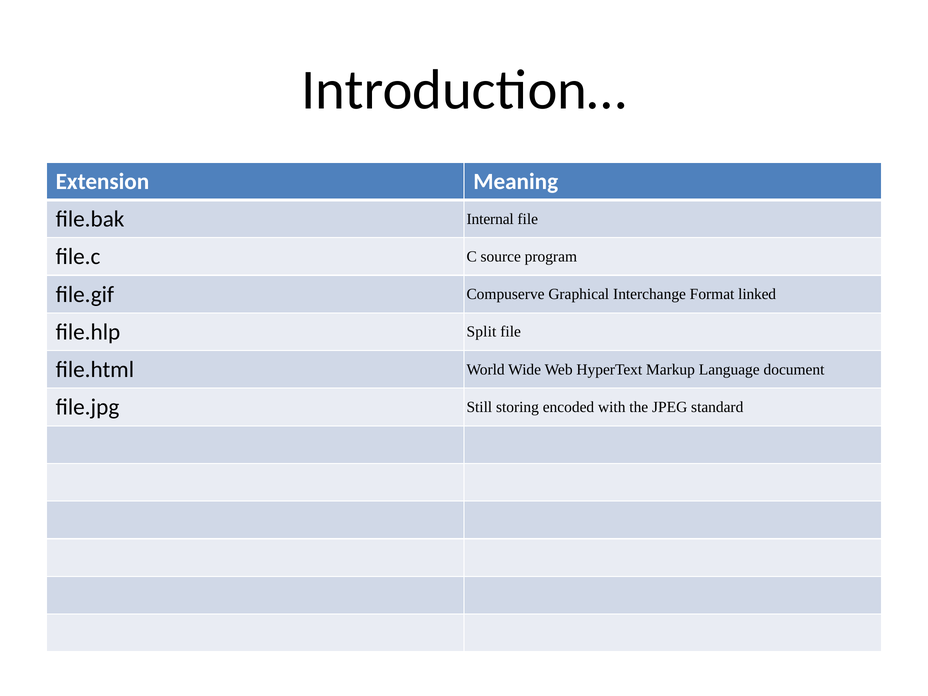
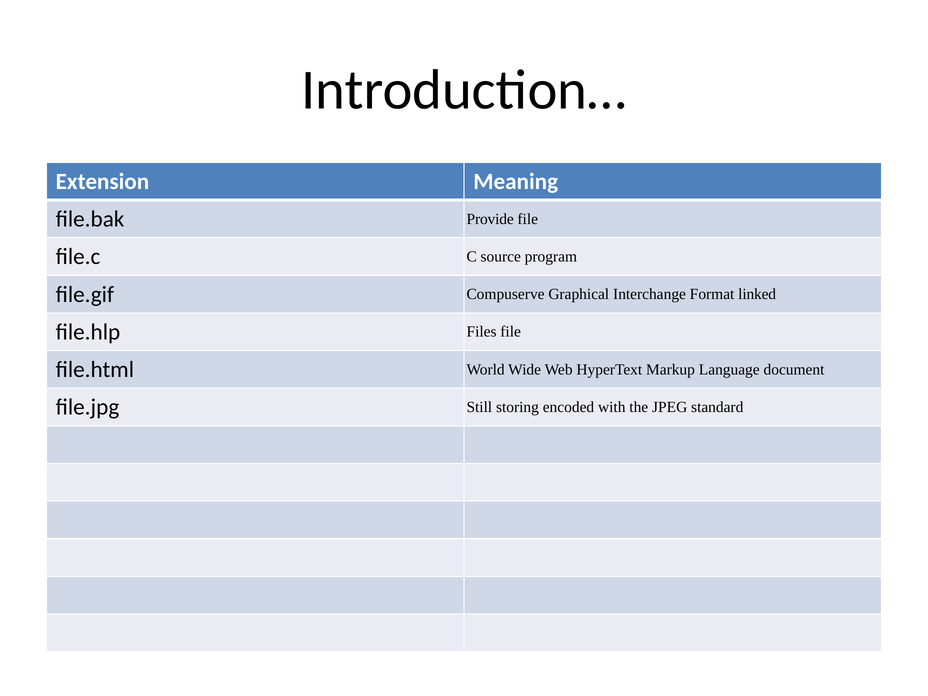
Internal: Internal -> Provide
Split: Split -> Files
